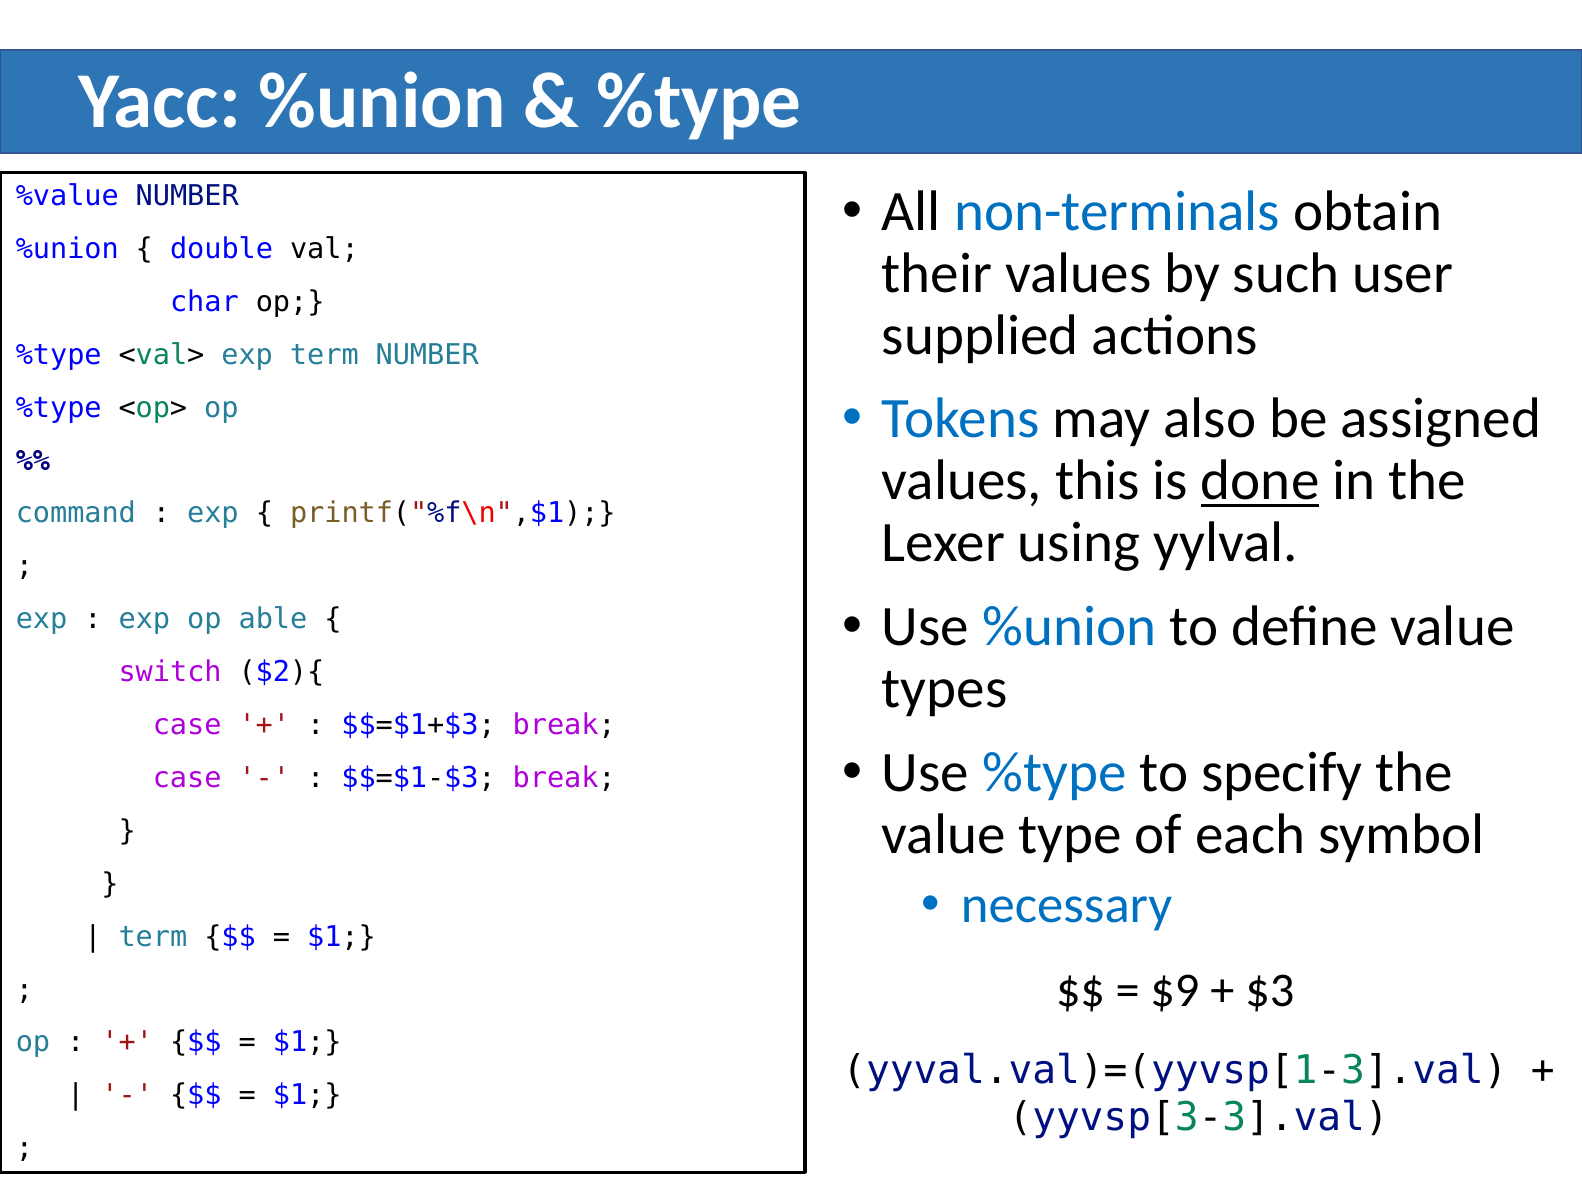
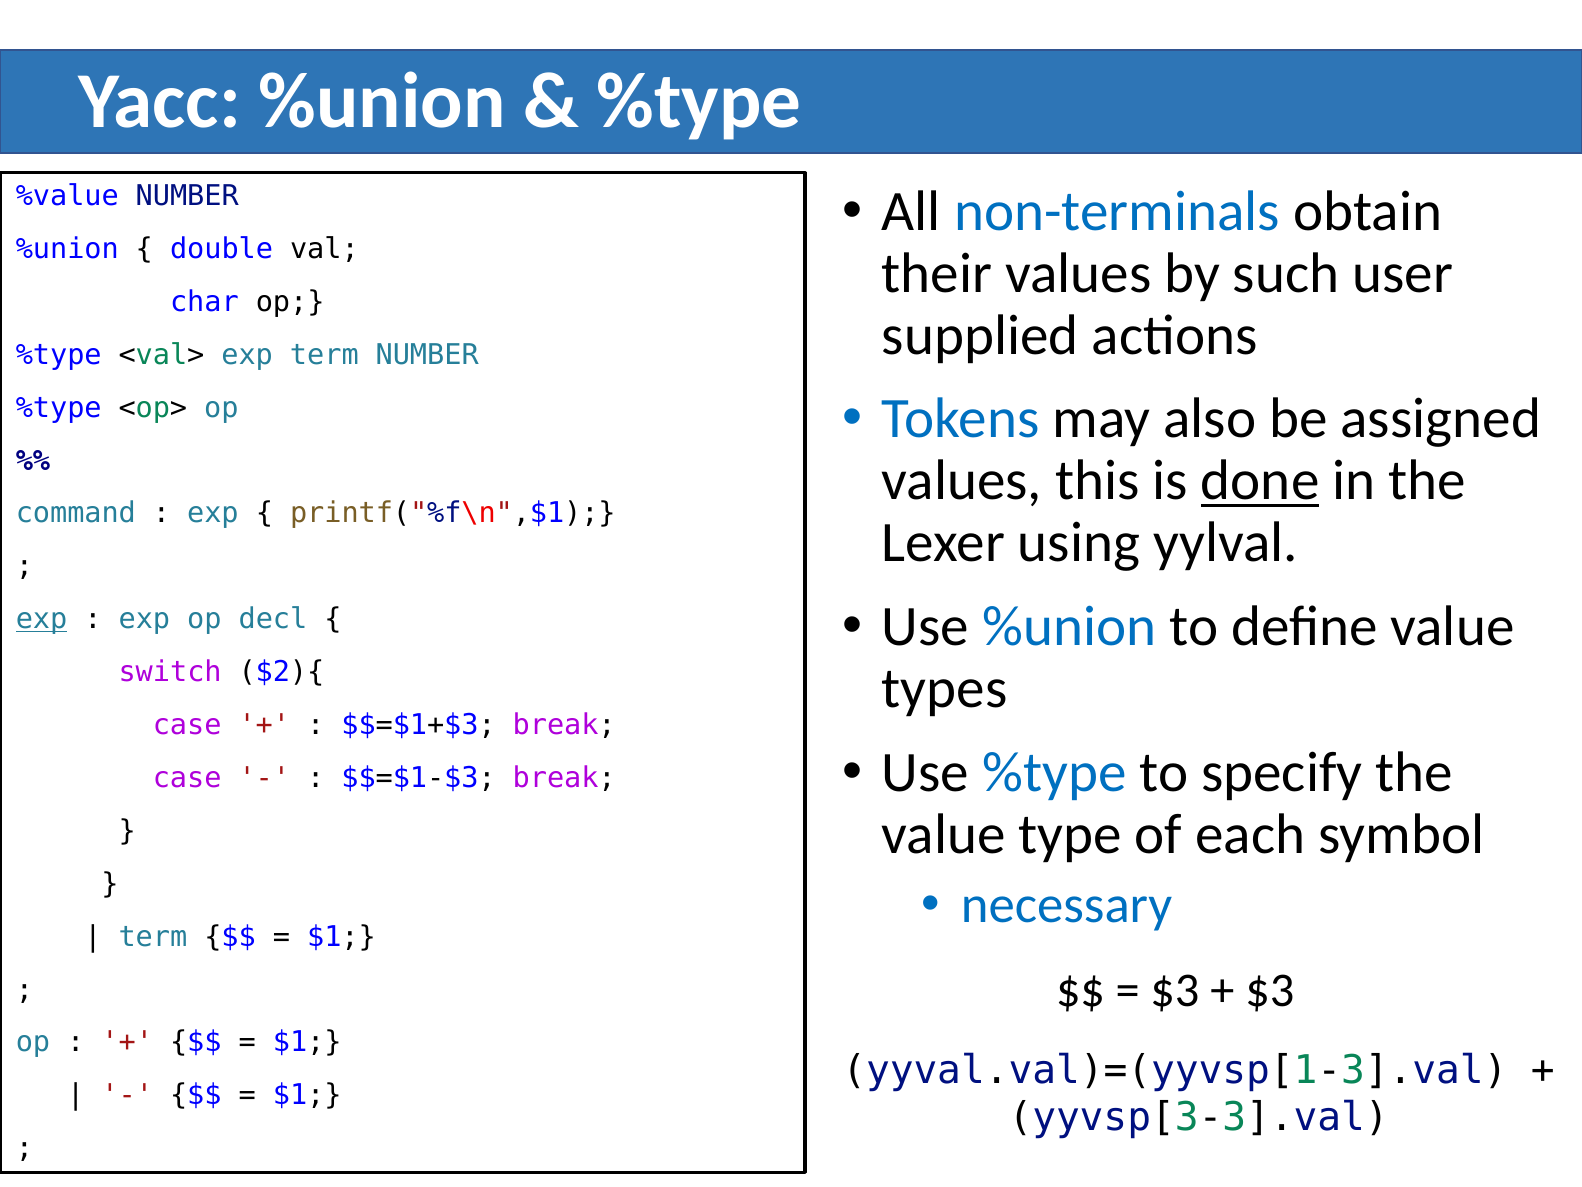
exp at (42, 619) underline: none -> present
able: able -> decl
$9 at (1175, 990): $9 -> $3
